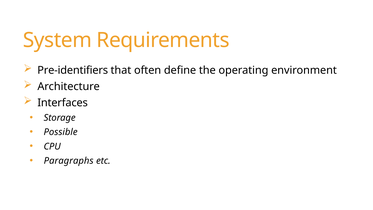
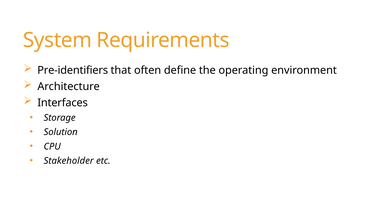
Possible: Possible -> Solution
Paragraphs: Paragraphs -> Stakeholder
